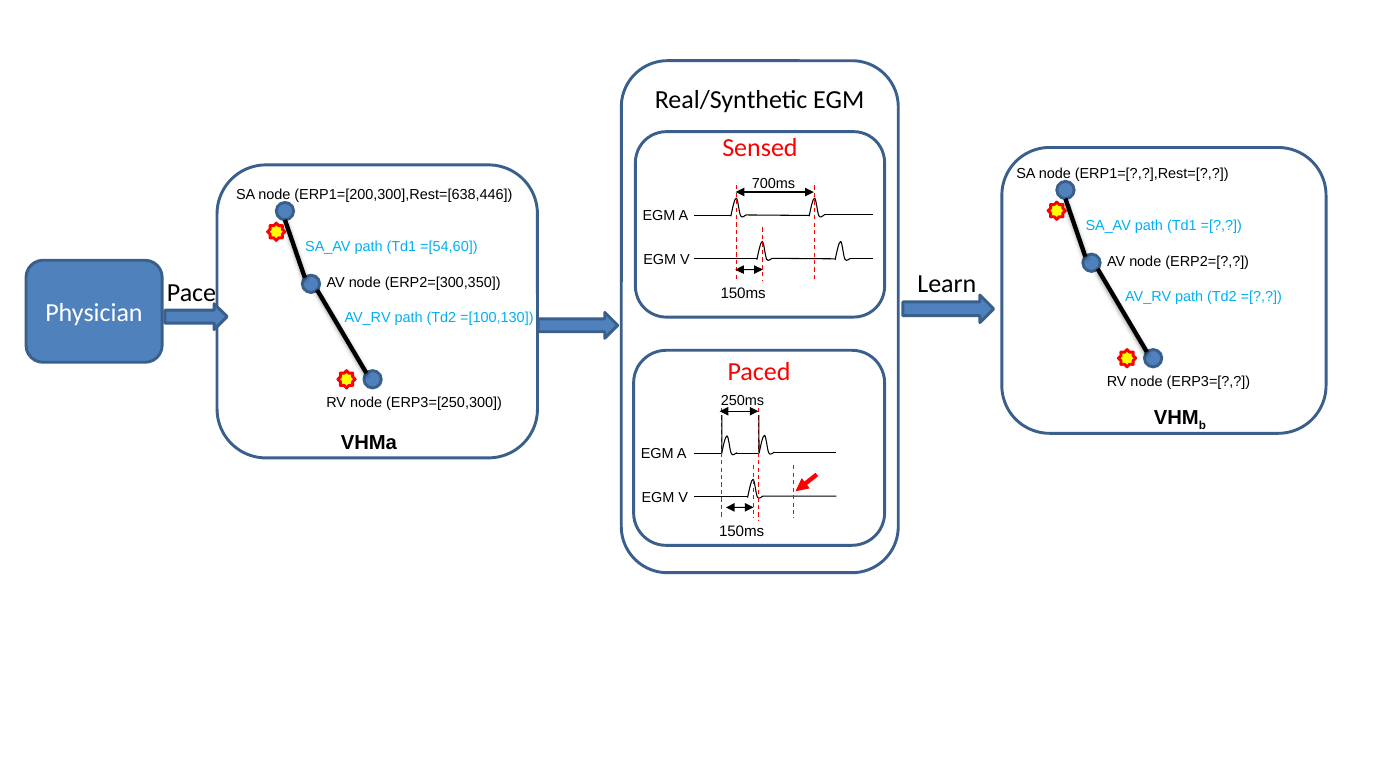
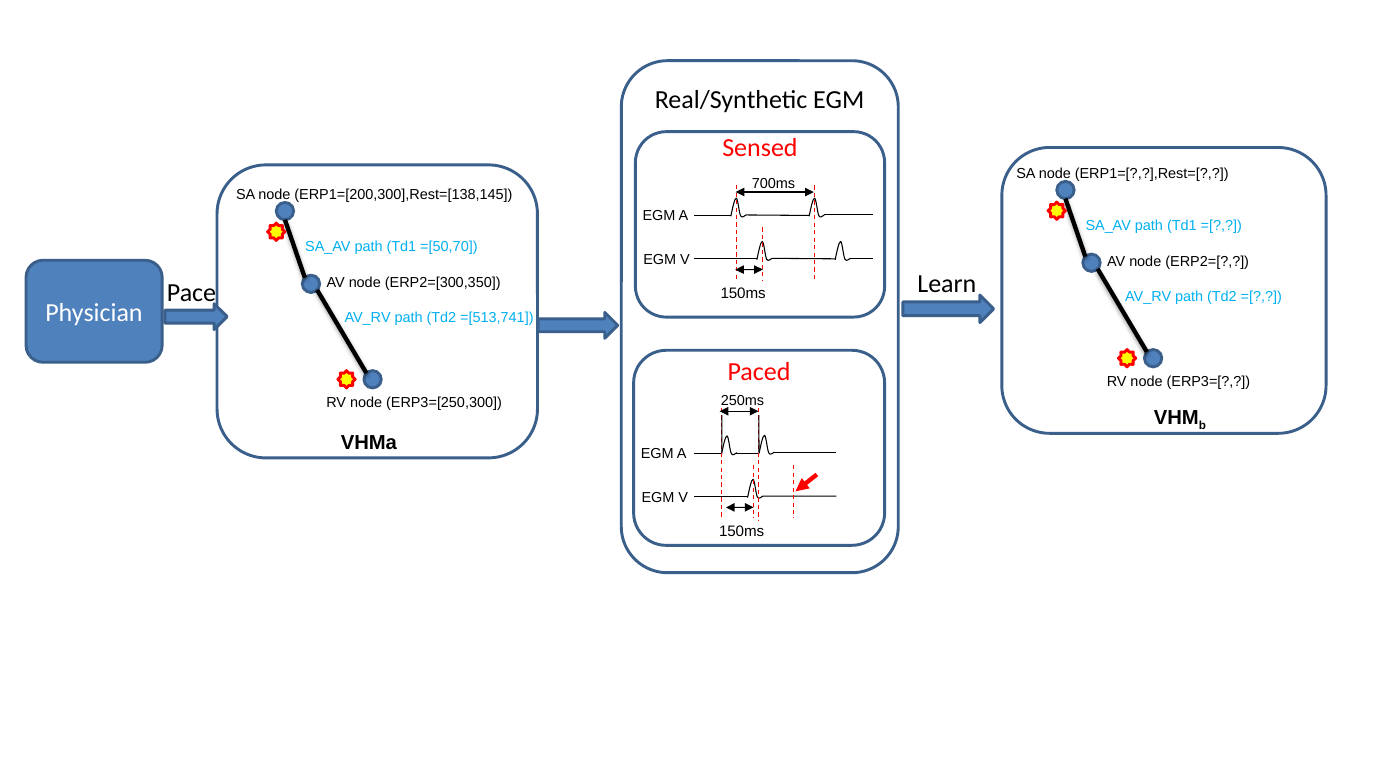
ERP1=[200,300],Rest=[638,446: ERP1=[200,300],Rest=[638,446 -> ERP1=[200,300],Rest=[138,145
=[54,60: =[54,60 -> =[50,70
=[100,130: =[100,130 -> =[513,741
